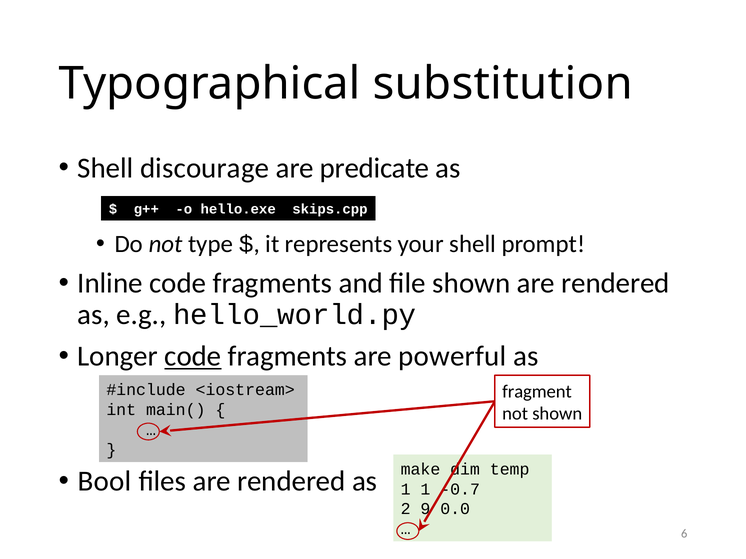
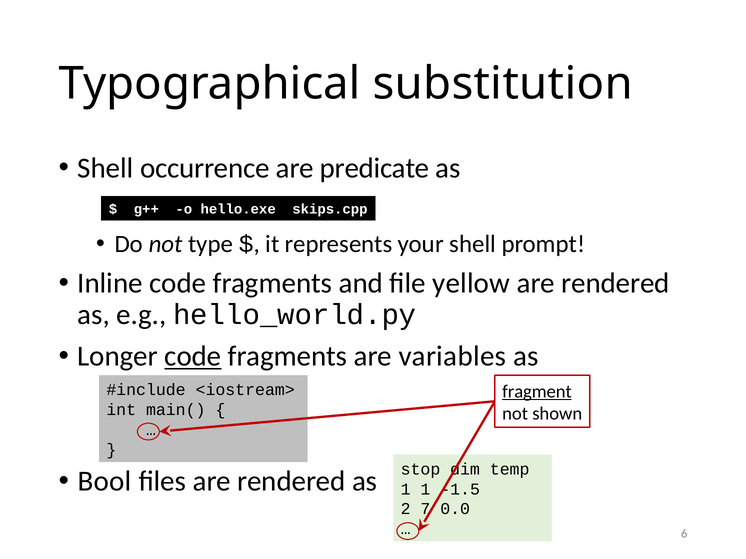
discourage: discourage -> occurrence
file shown: shown -> yellow
powerful: powerful -> variables
fragment underline: none -> present
make: make -> stop
-0.7: -0.7 -> -1.5
9: 9 -> 7
